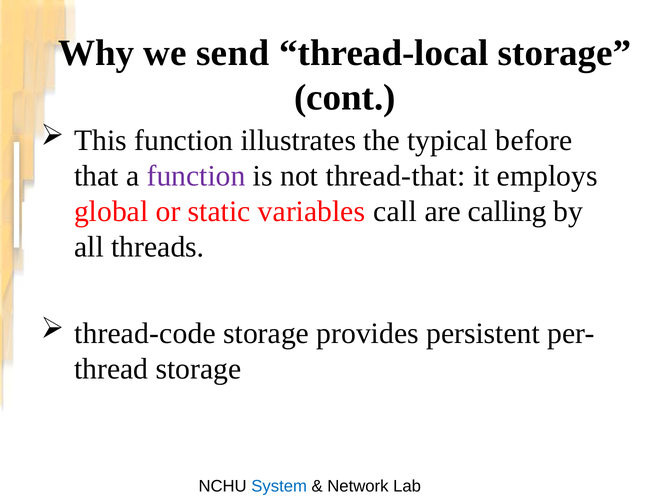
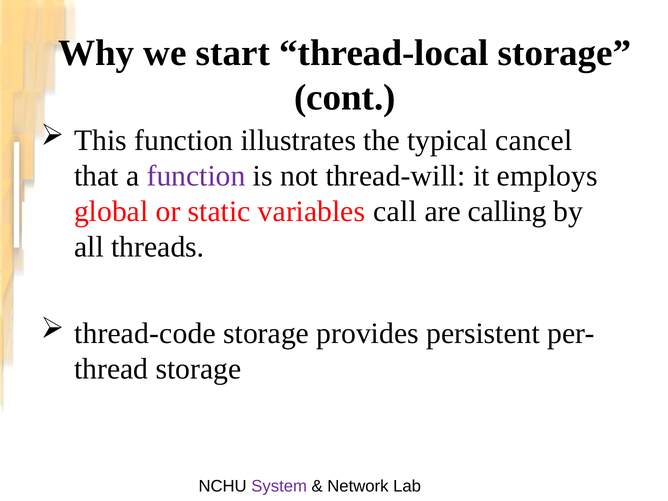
send: send -> start
before: before -> cancel
thread-that: thread-that -> thread-will
System colour: blue -> purple
